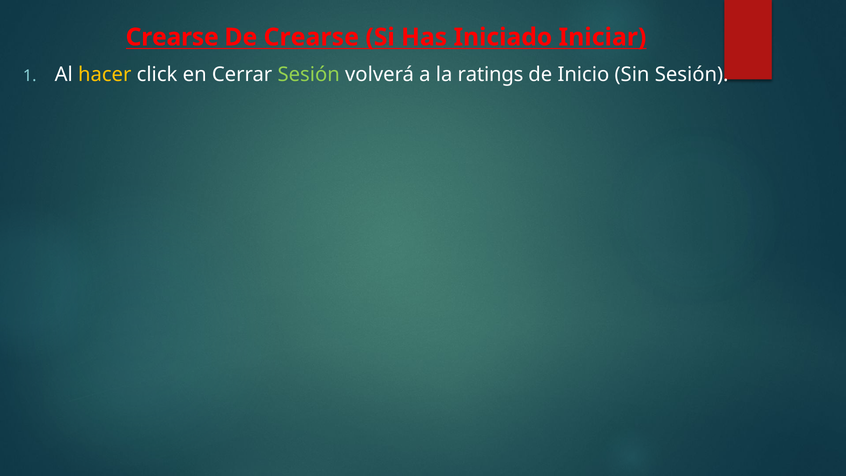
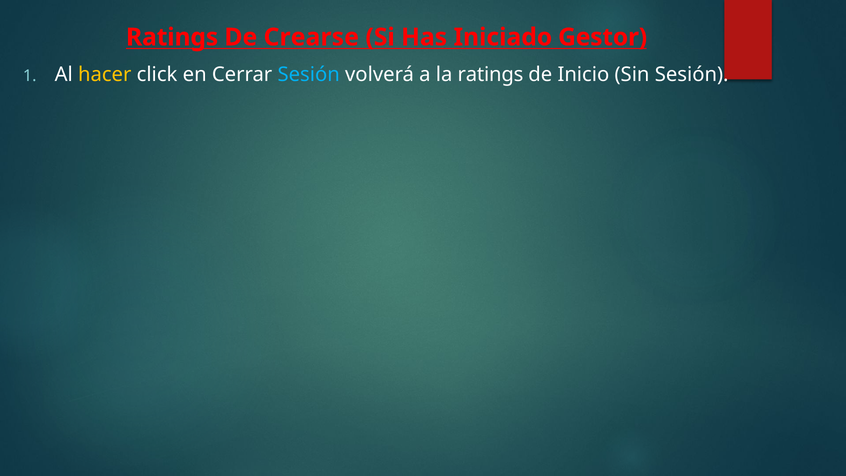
Crearse at (172, 37): Crearse -> Ratings
Iniciar: Iniciar -> Gestor
Sesión at (309, 75) colour: light green -> light blue
